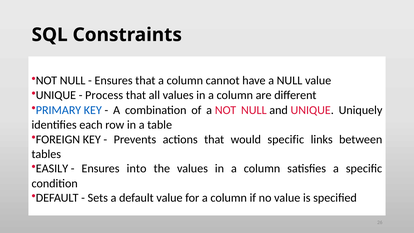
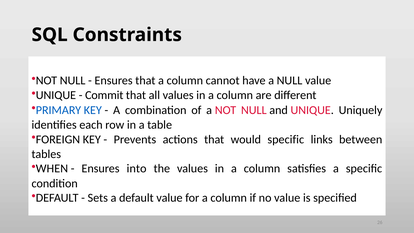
Process: Process -> Commit
EASILY: EASILY -> WHEN
